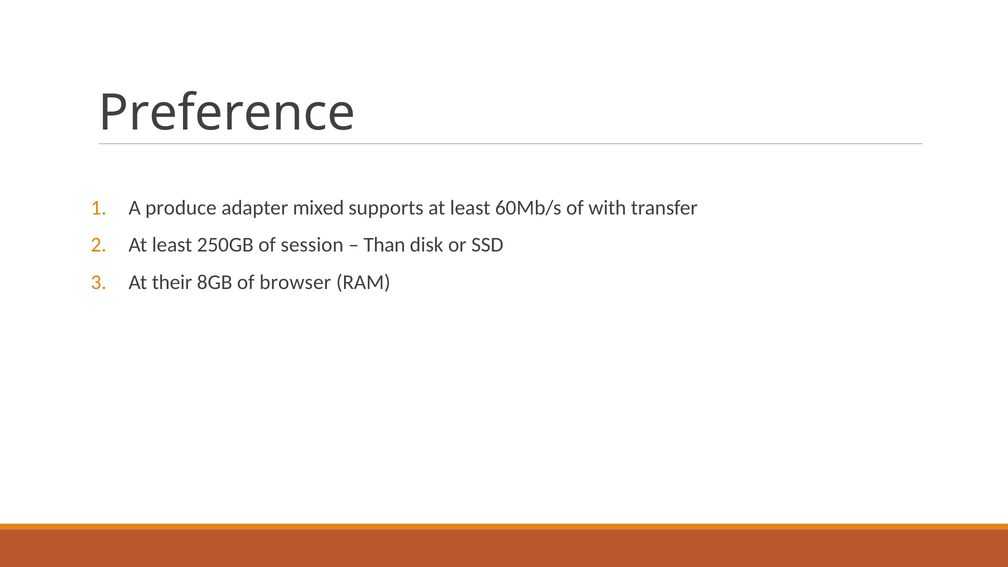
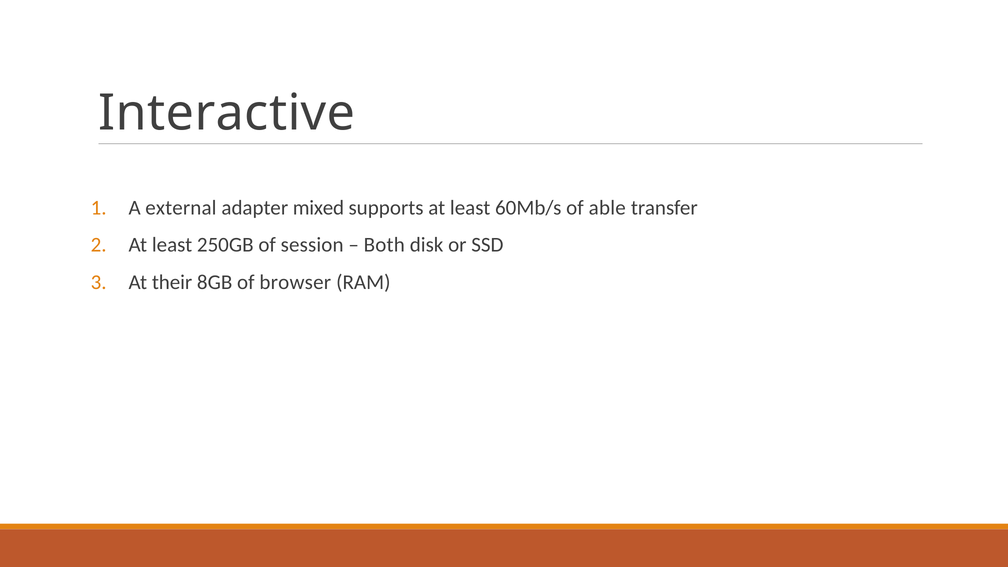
Preference: Preference -> Interactive
produce: produce -> external
with: with -> able
Than: Than -> Both
